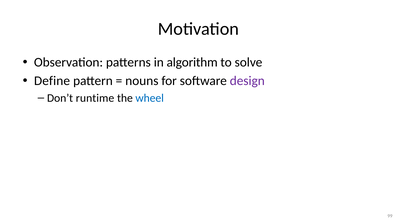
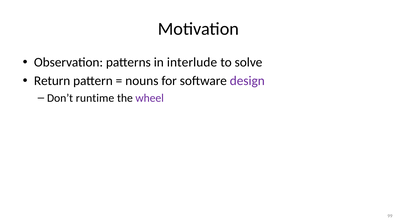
algorithm: algorithm -> interlude
Define: Define -> Return
wheel colour: blue -> purple
